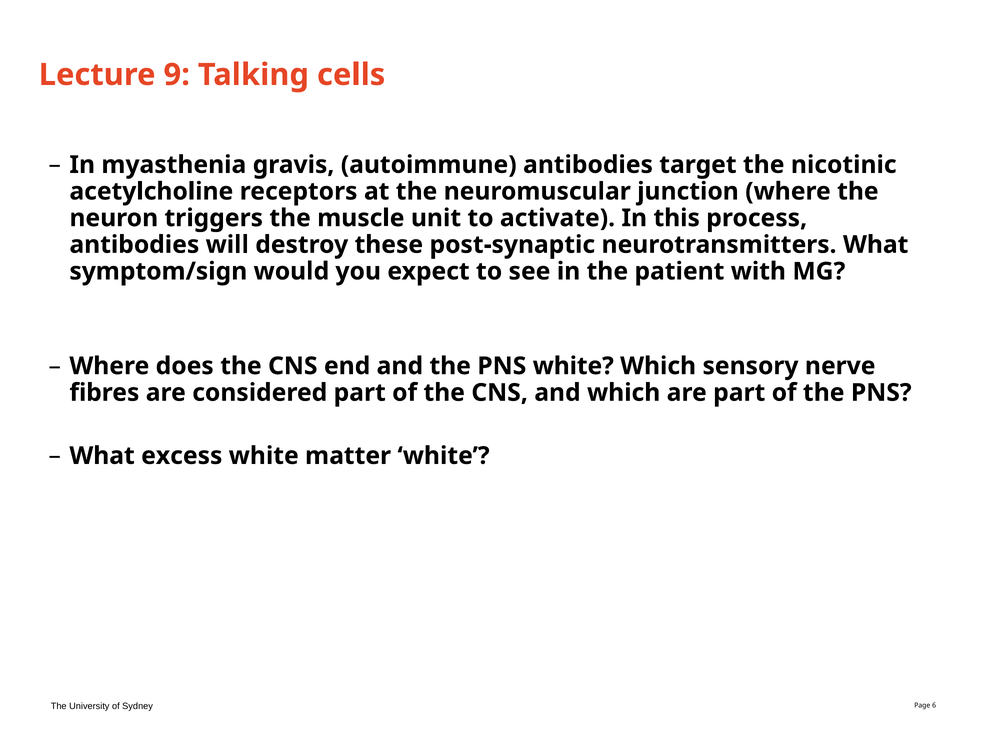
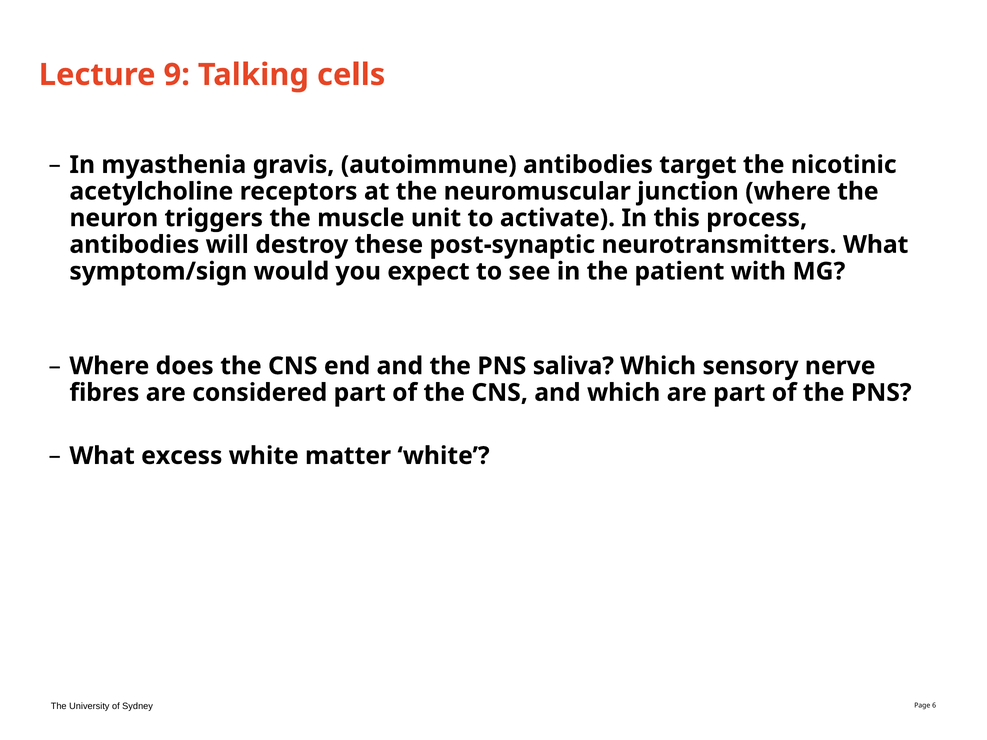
PNS white: white -> saliva
